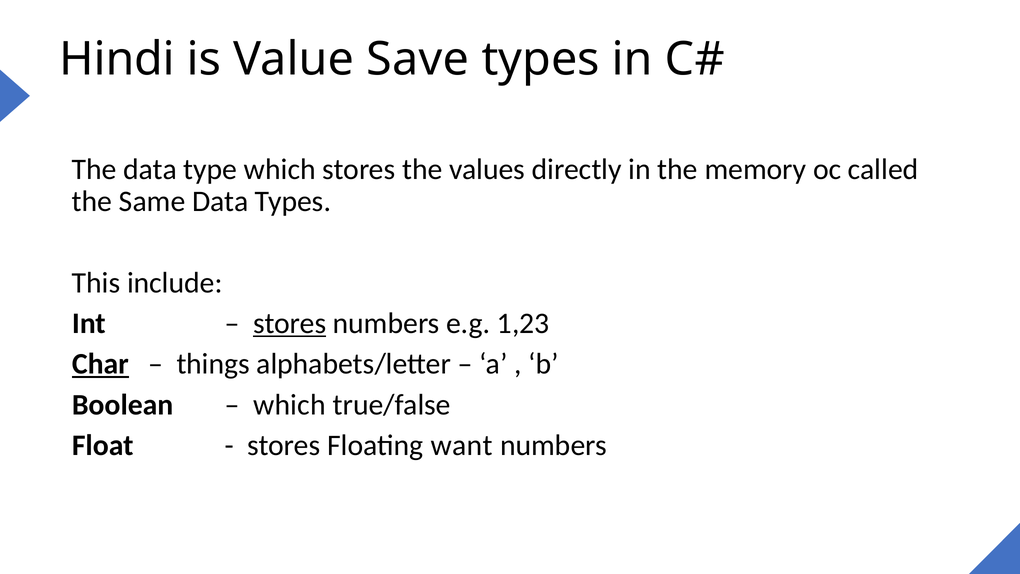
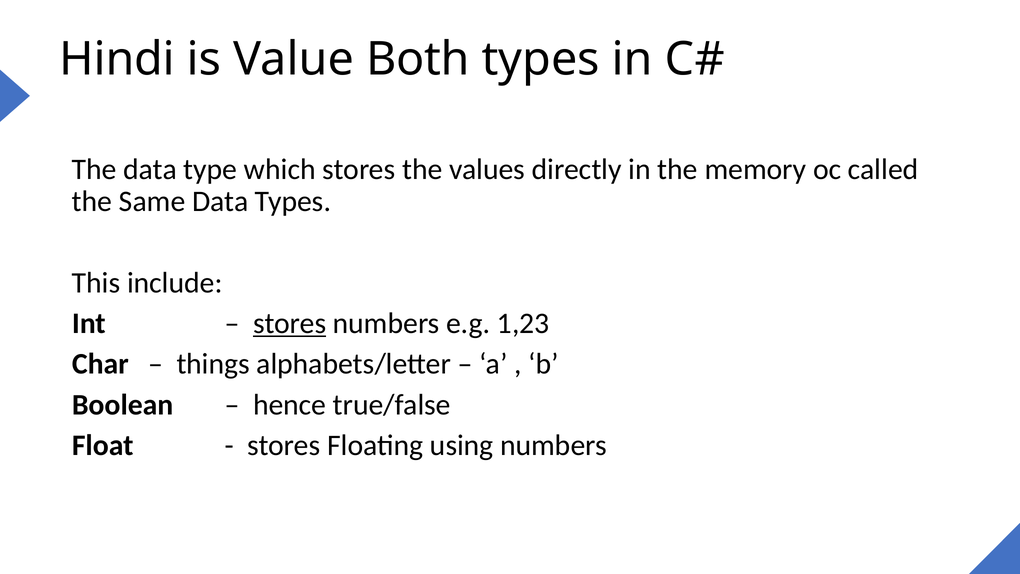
Save: Save -> Both
Char underline: present -> none
which at (289, 405): which -> hence
want: want -> using
